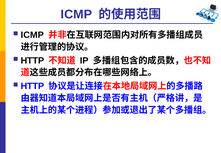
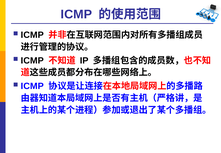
HTTP at (32, 61): HTTP -> ICMP
HTTP at (32, 86): HTTP -> ICMP
